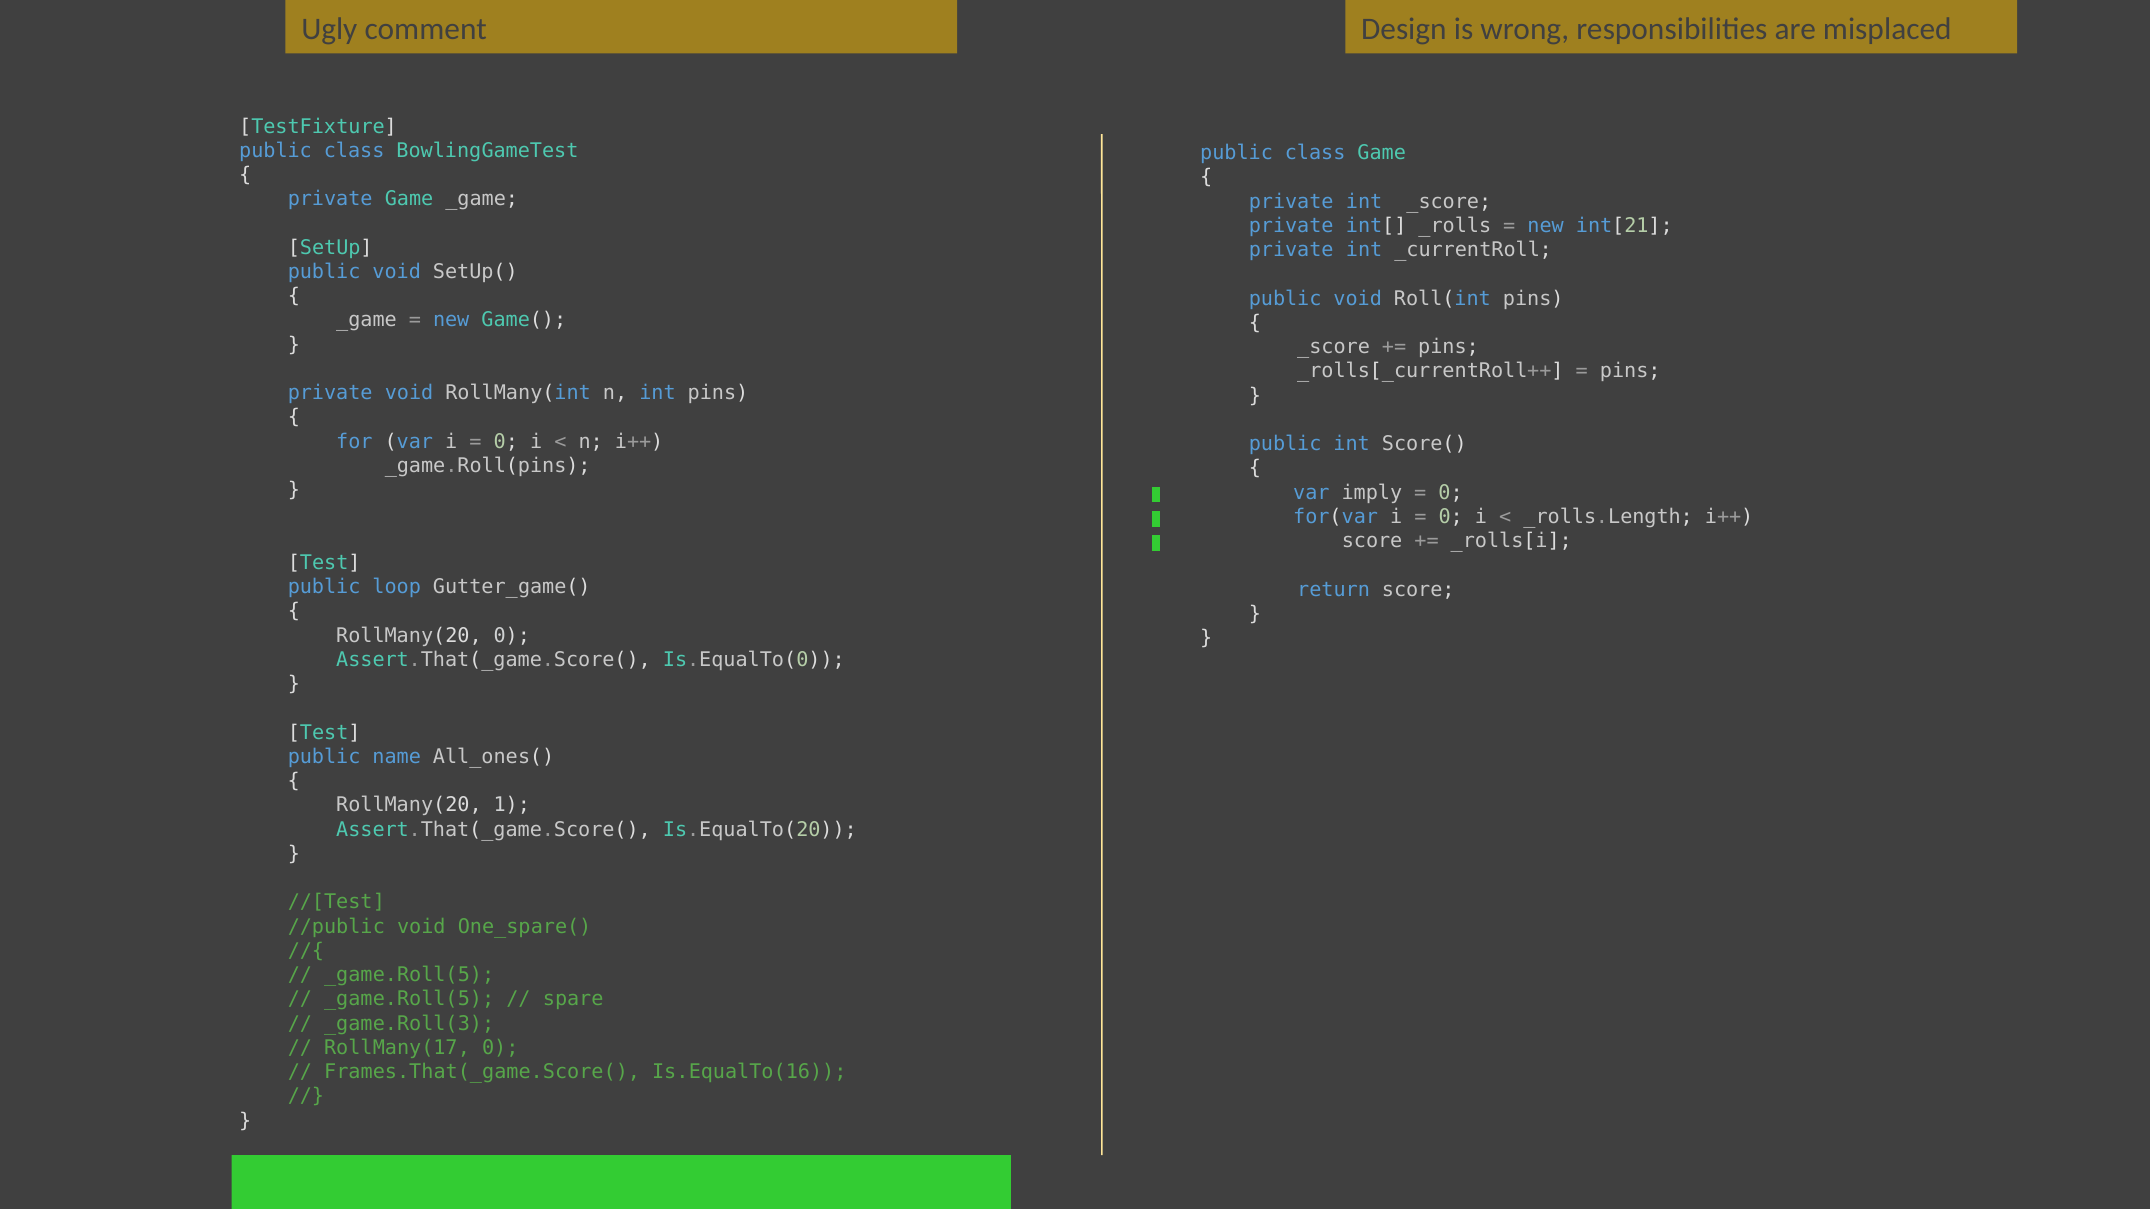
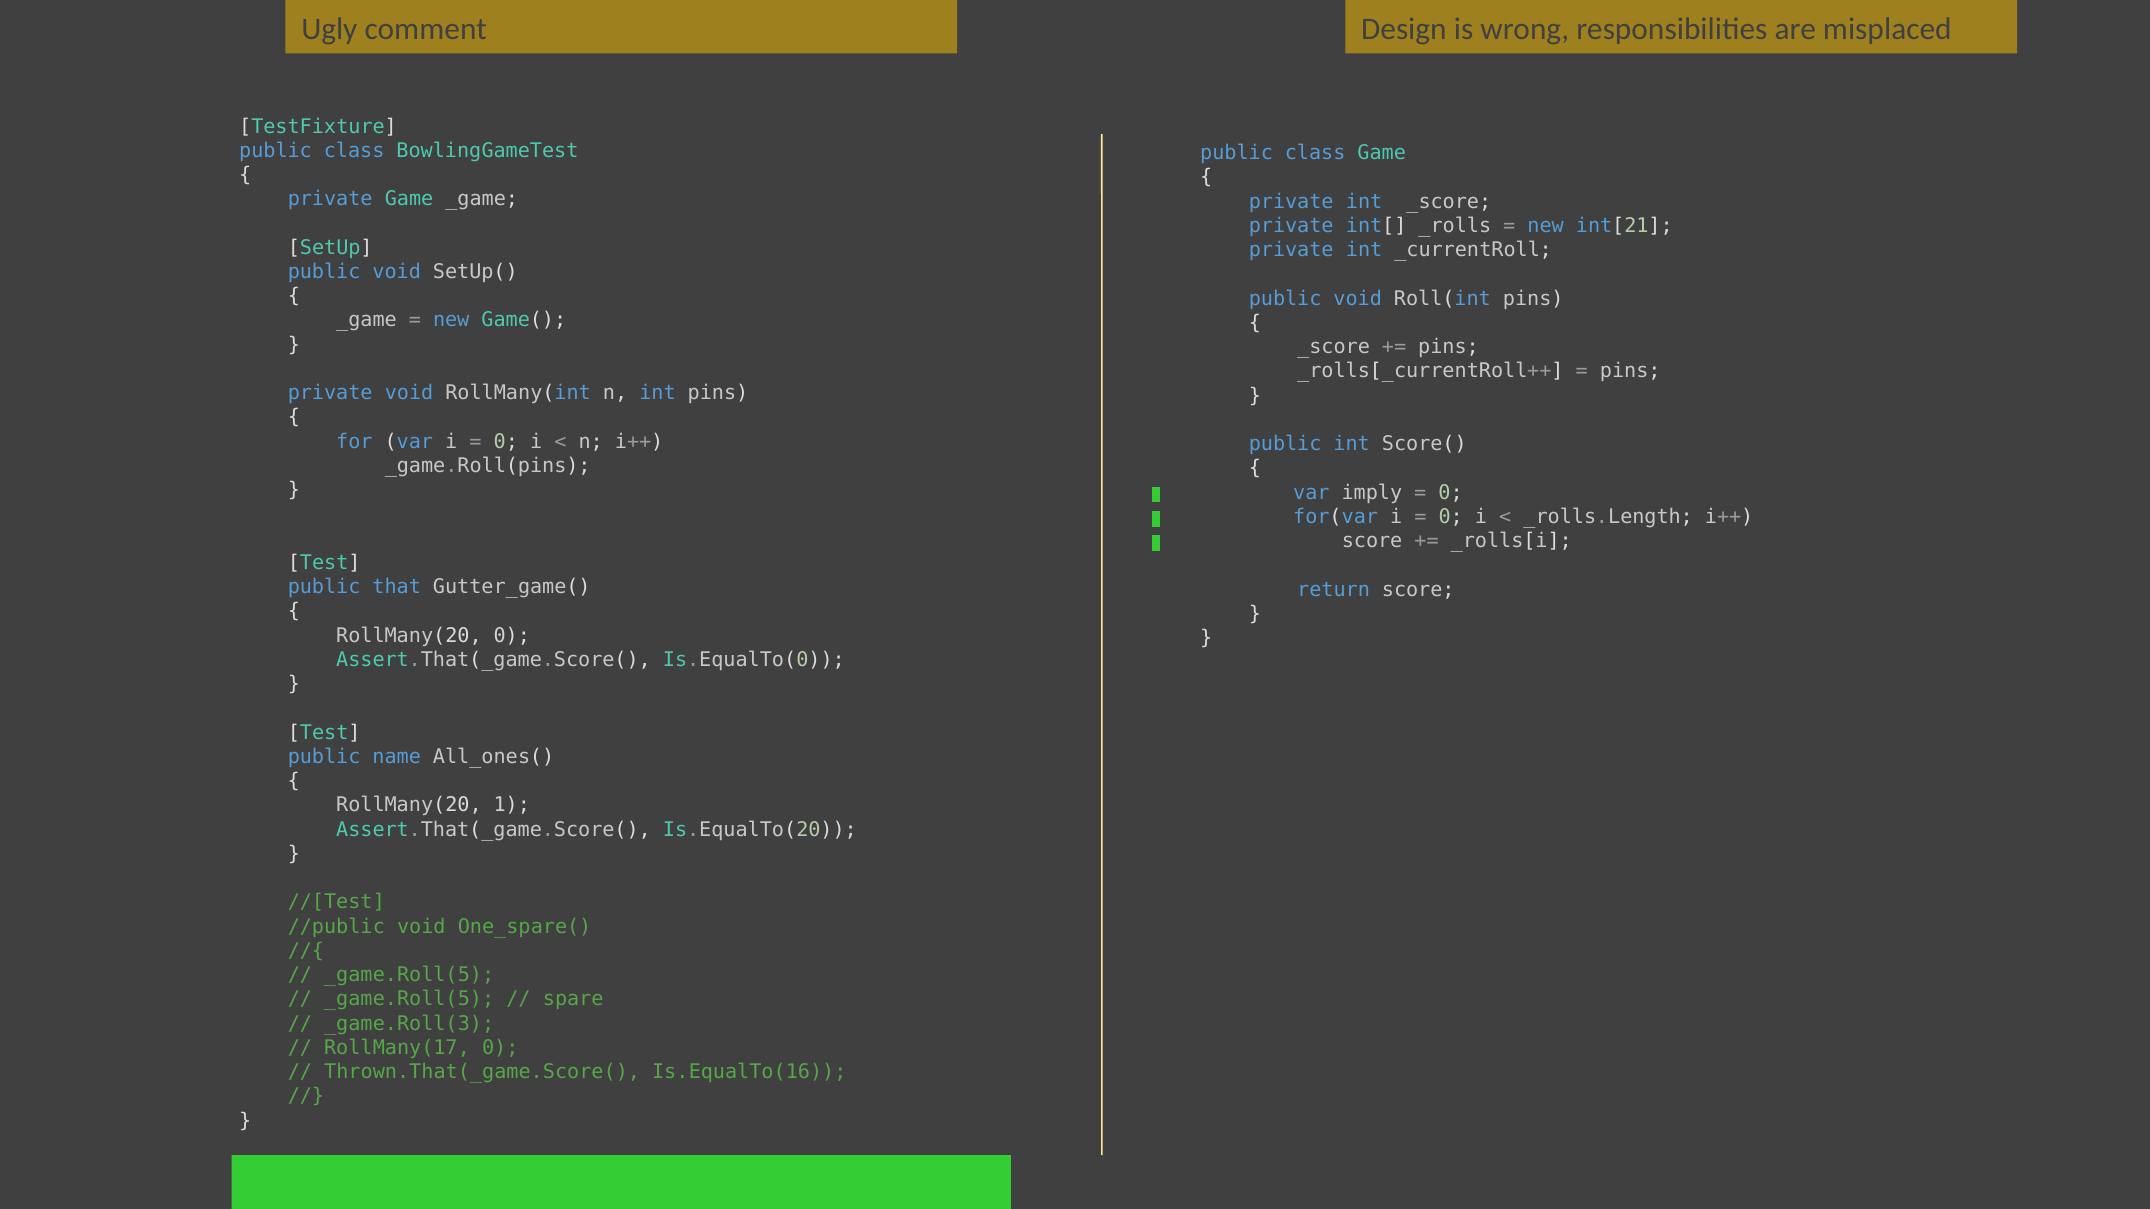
loop: loop -> that
Frames.That(_game.Score(: Frames.That(_game.Score( -> Thrown.That(_game.Score(
